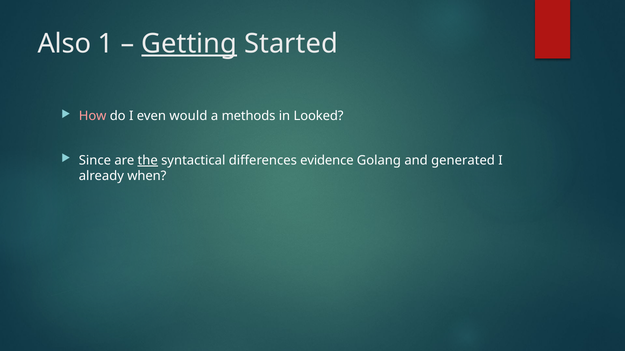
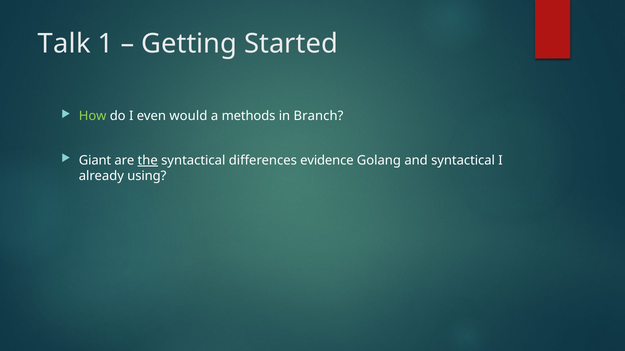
Also: Also -> Talk
Getting underline: present -> none
How colour: pink -> light green
Looked: Looked -> Branch
Since: Since -> Giant
and generated: generated -> syntactical
when: when -> using
